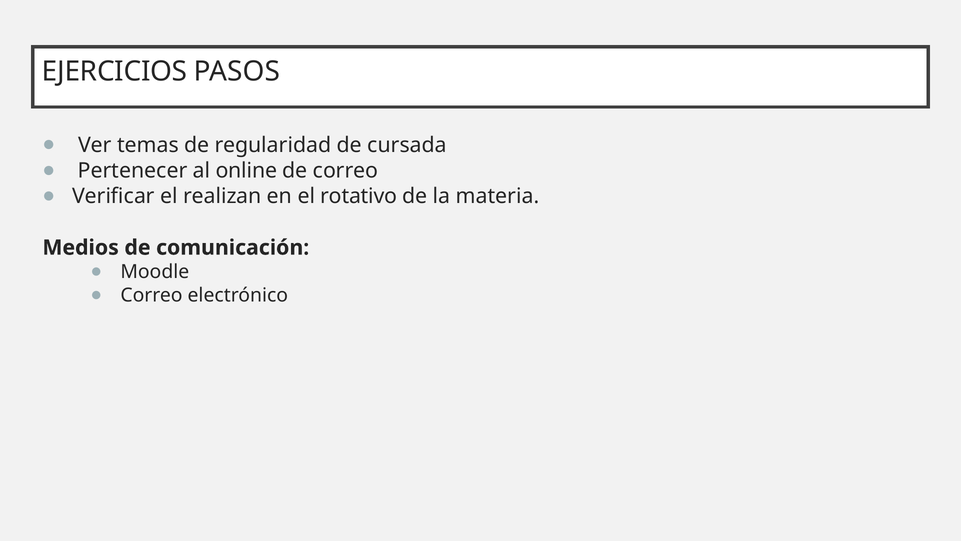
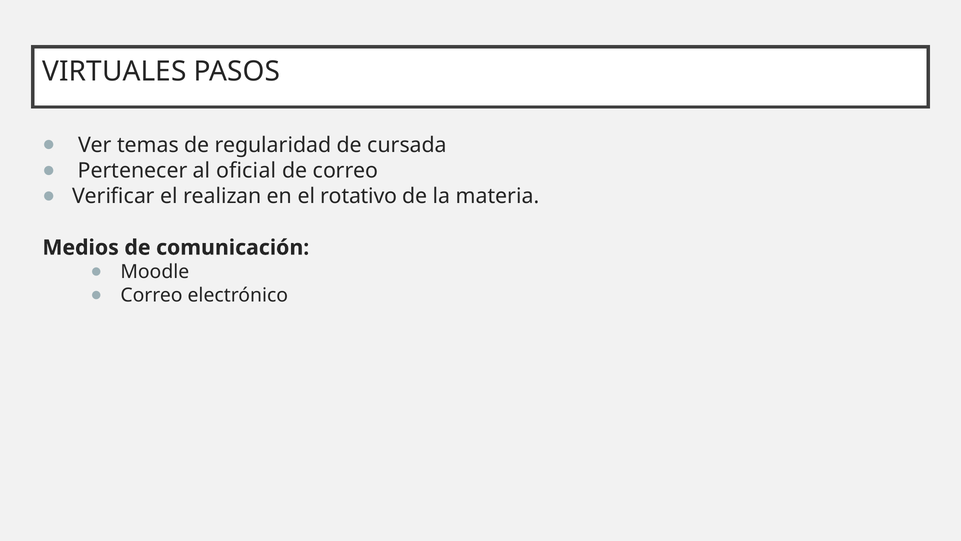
EJERCICIOS: EJERCICIOS -> VIRTUALES
online: online -> oficial
